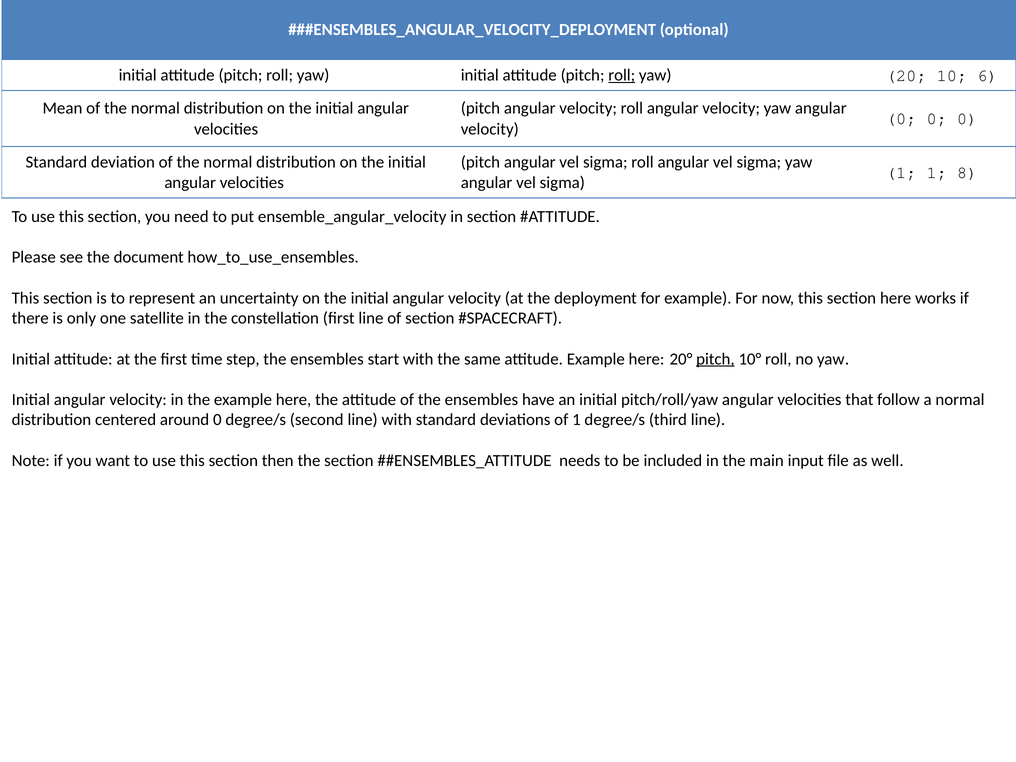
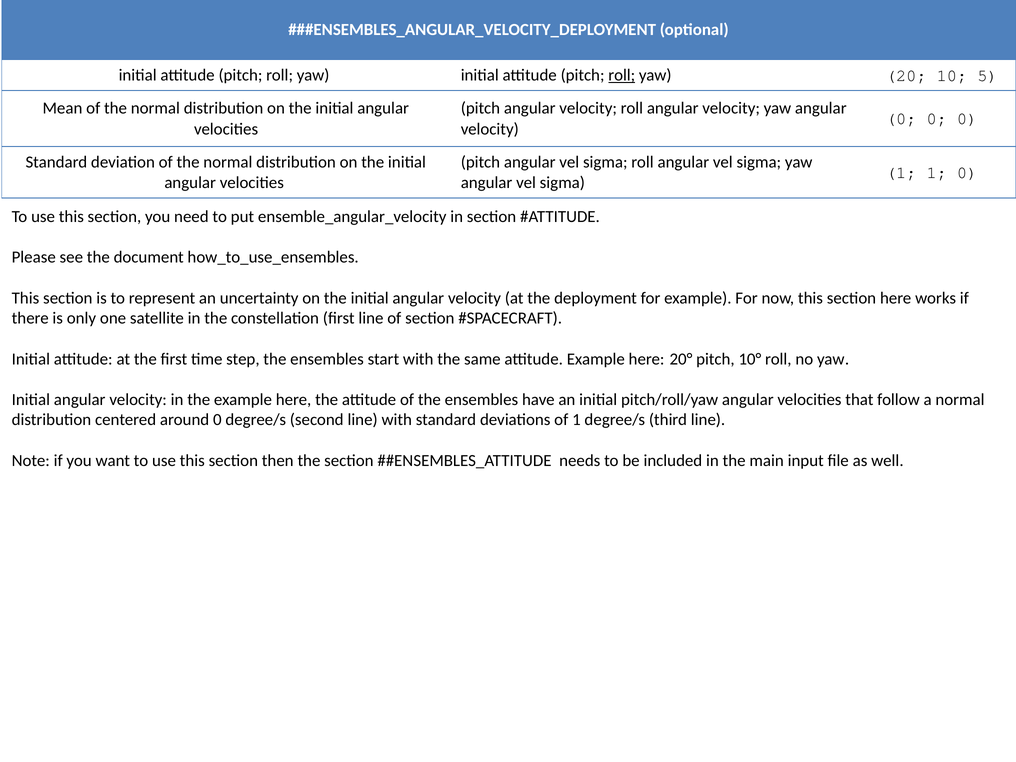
6: 6 -> 5
1 8: 8 -> 0
pitch at (715, 359) underline: present -> none
